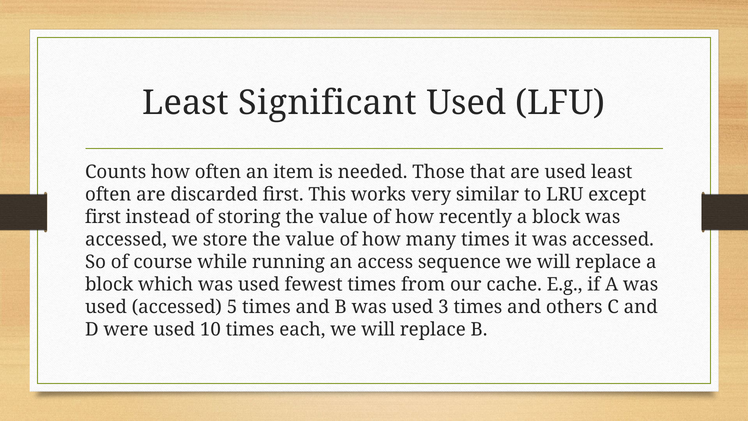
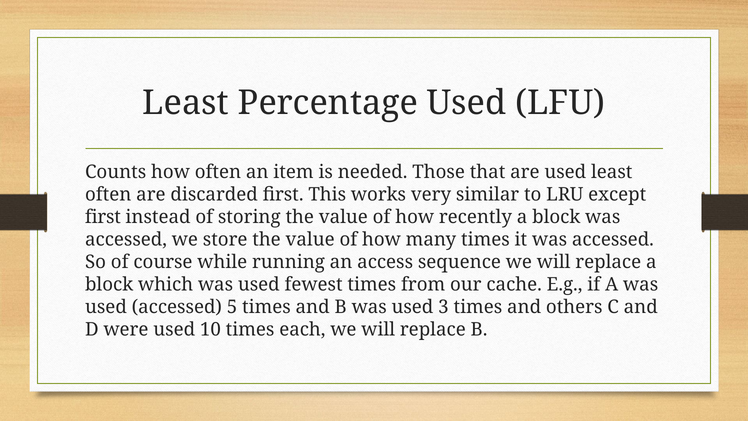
Significant: Significant -> Percentage
